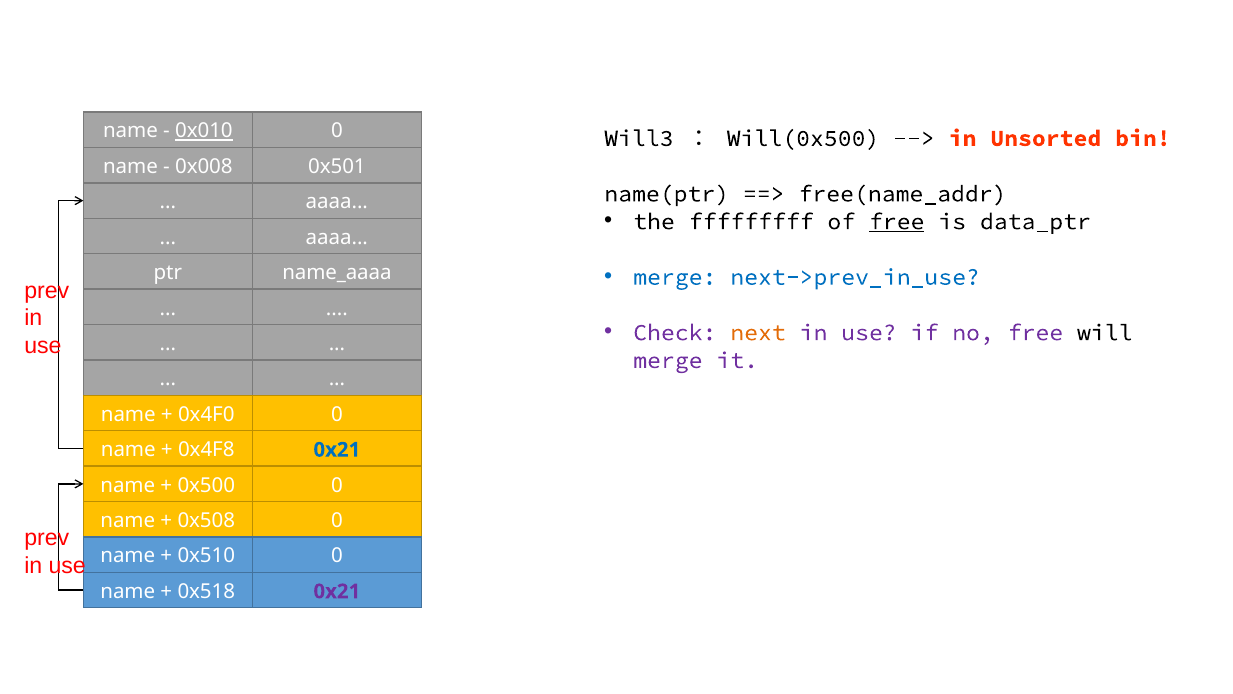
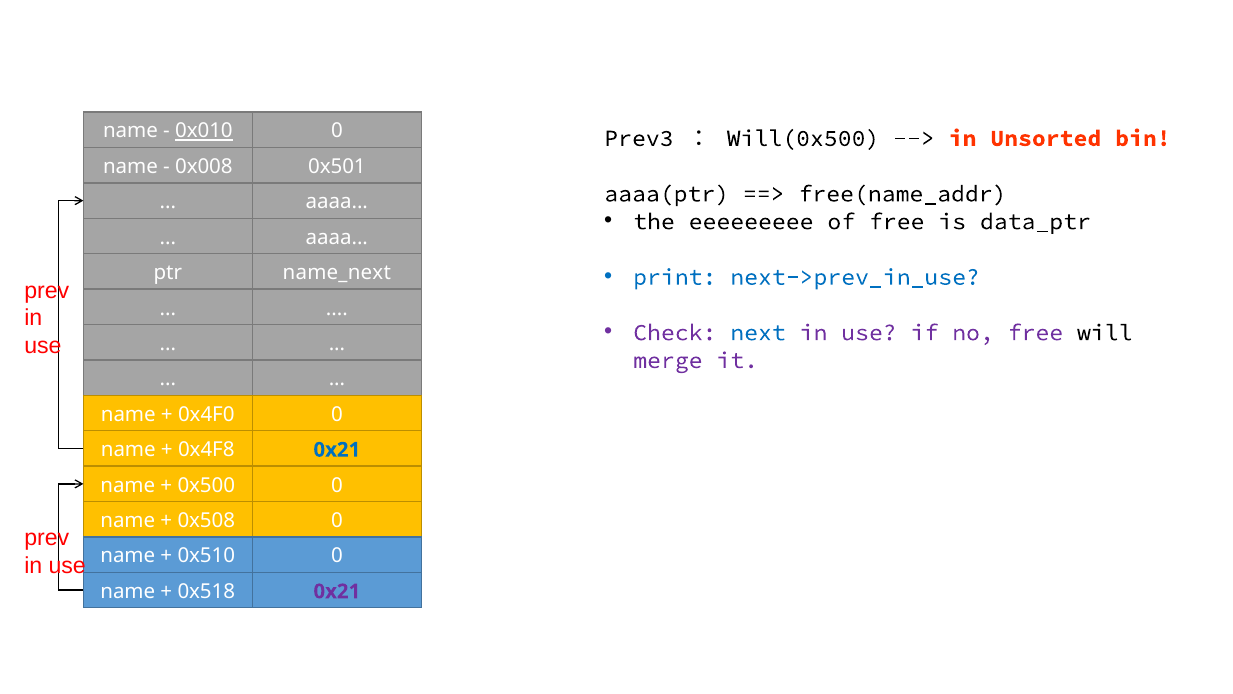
Will3: Will3 -> Prev3
name(ptr: name(ptr -> aaaa(ptr
fffffffff: fffffffff -> eeeeeeeee
free at (897, 221) underline: present -> none
merge at (675, 277): merge -> print
name_aaaa: name_aaaa -> name_next
next colour: orange -> blue
